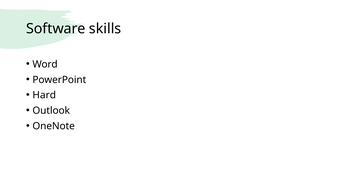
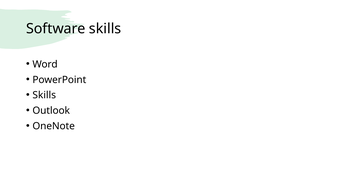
Hard at (44, 95): Hard -> Skills
